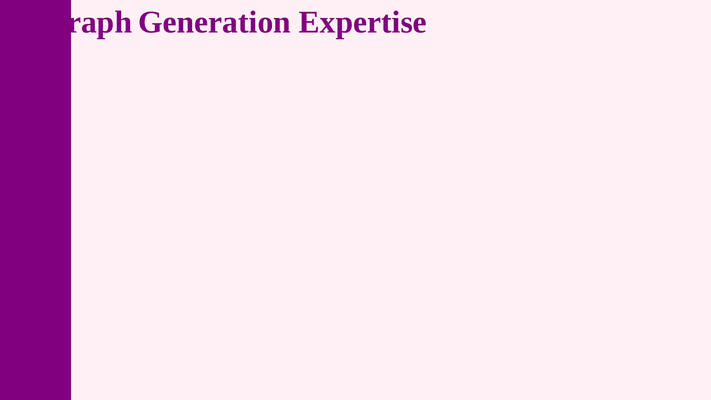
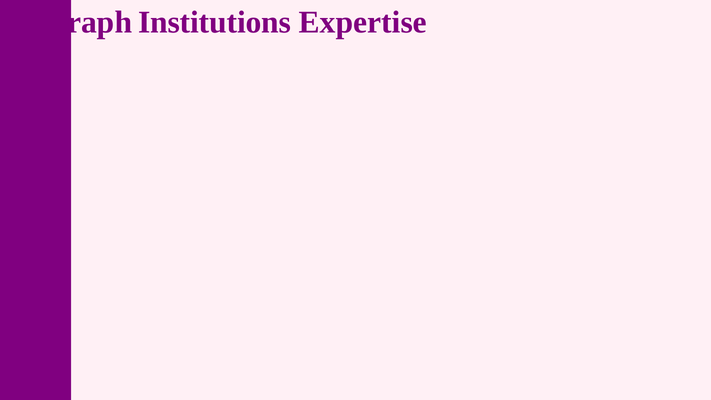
Generation: Generation -> Institutions
